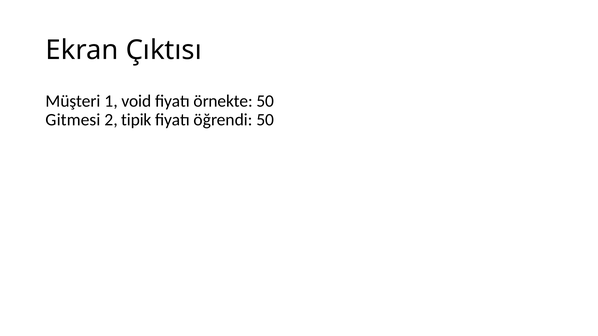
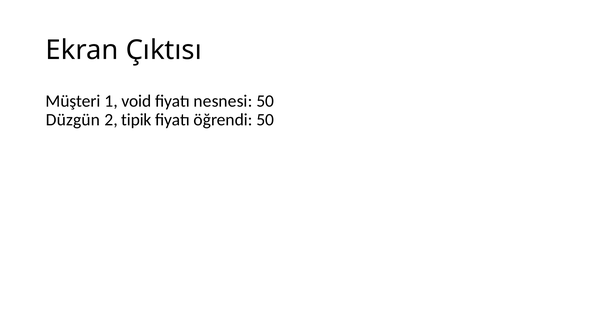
örnekte: örnekte -> nesnesi
Gitmesi: Gitmesi -> Düzgün
